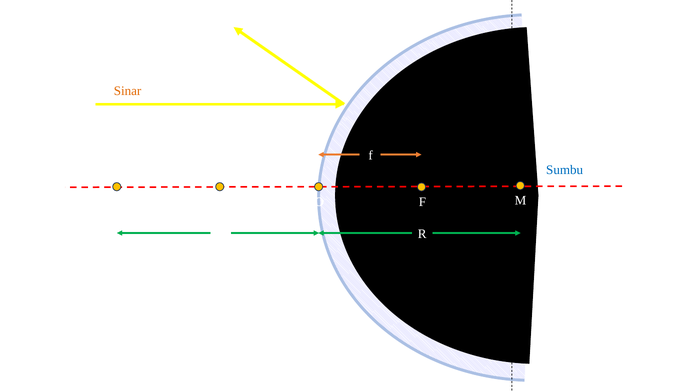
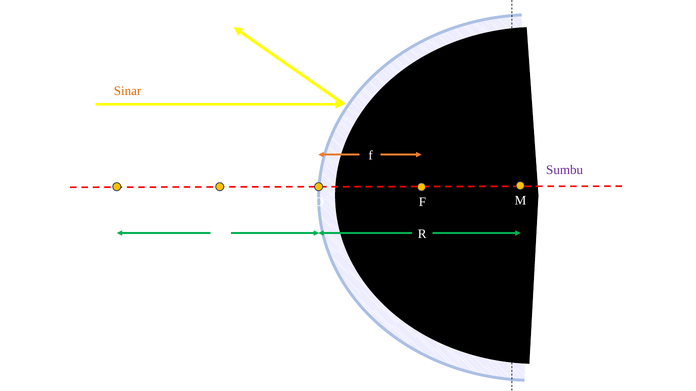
Sumbu colour: blue -> purple
